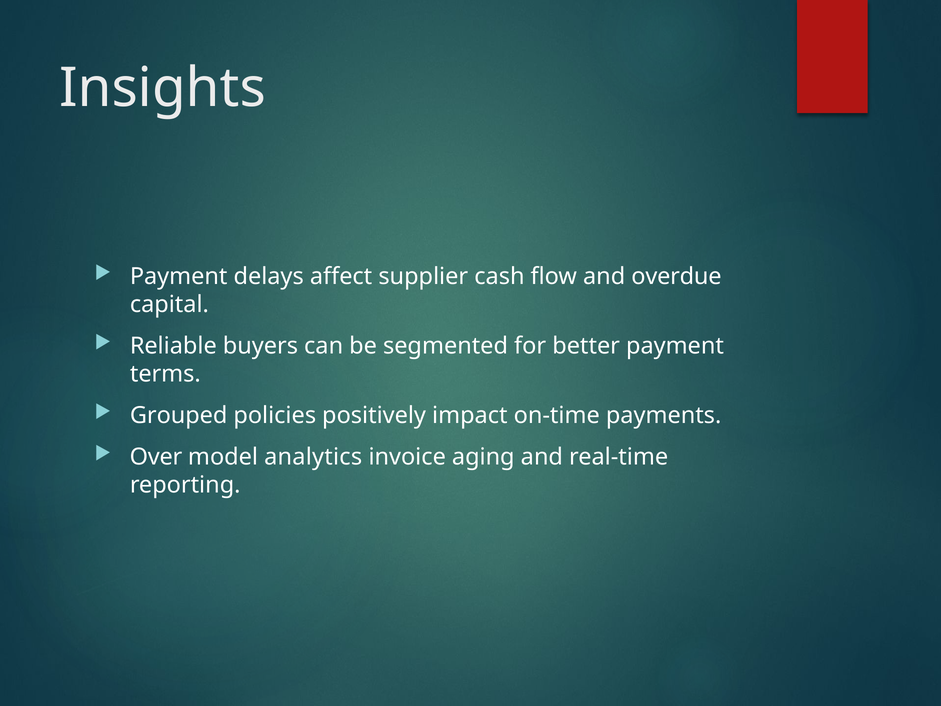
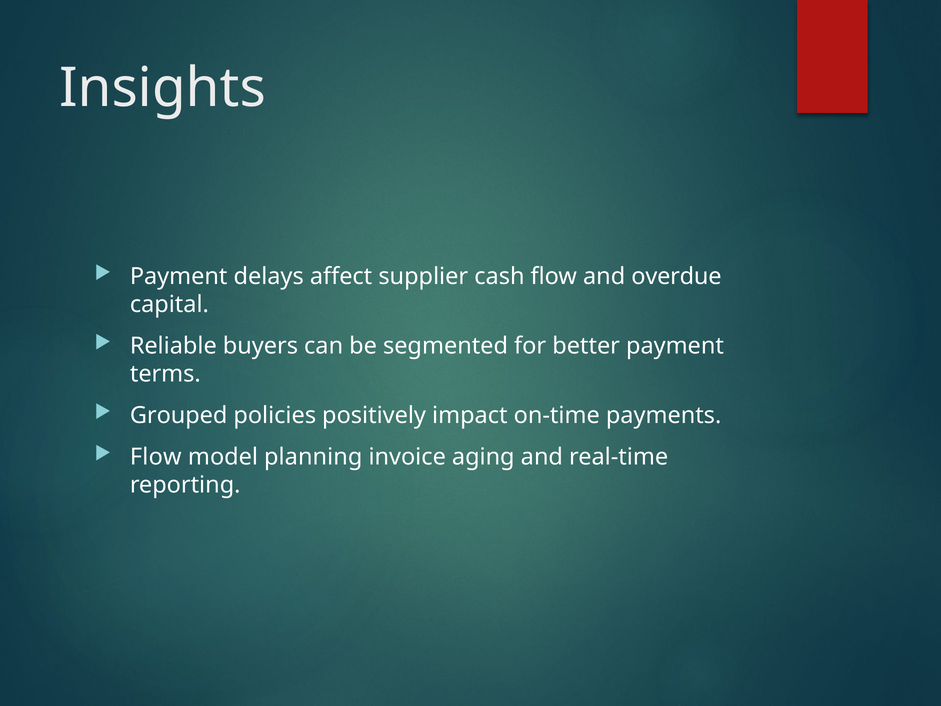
Over at (156, 457): Over -> Flow
analytics: analytics -> planning
